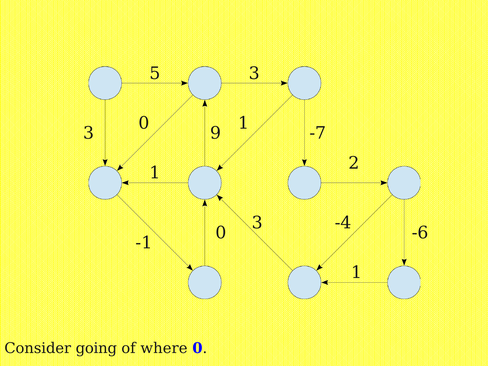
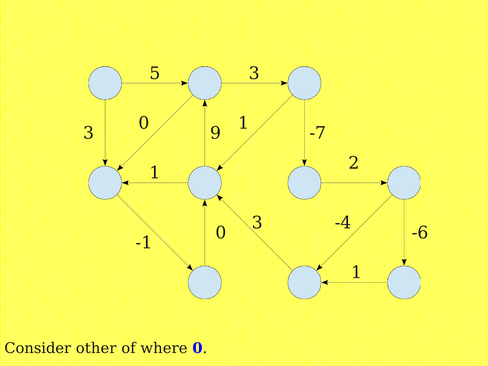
going: going -> other
